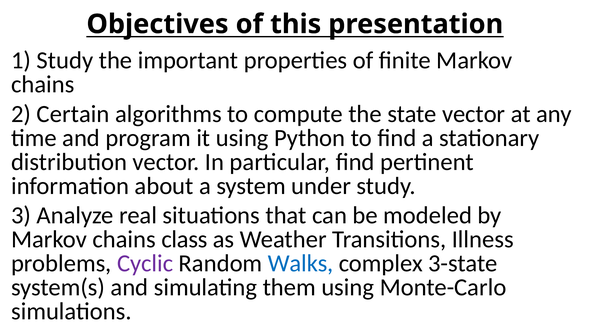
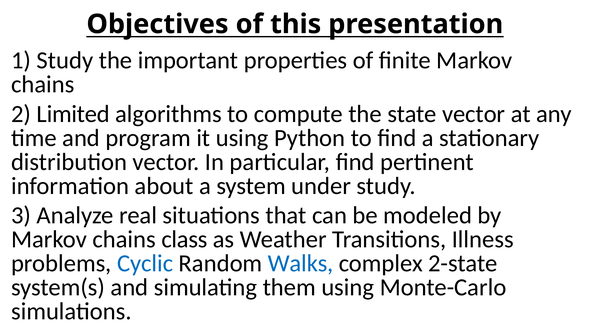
Certain: Certain -> Limited
Cyclic colour: purple -> blue
3-state: 3-state -> 2-state
